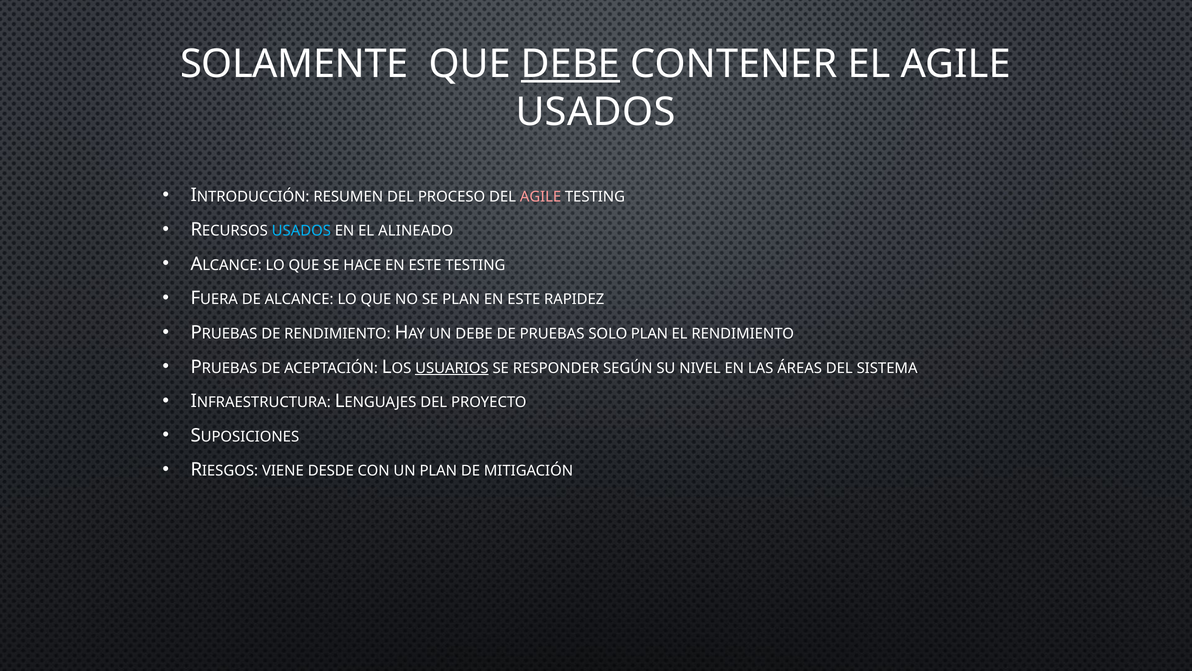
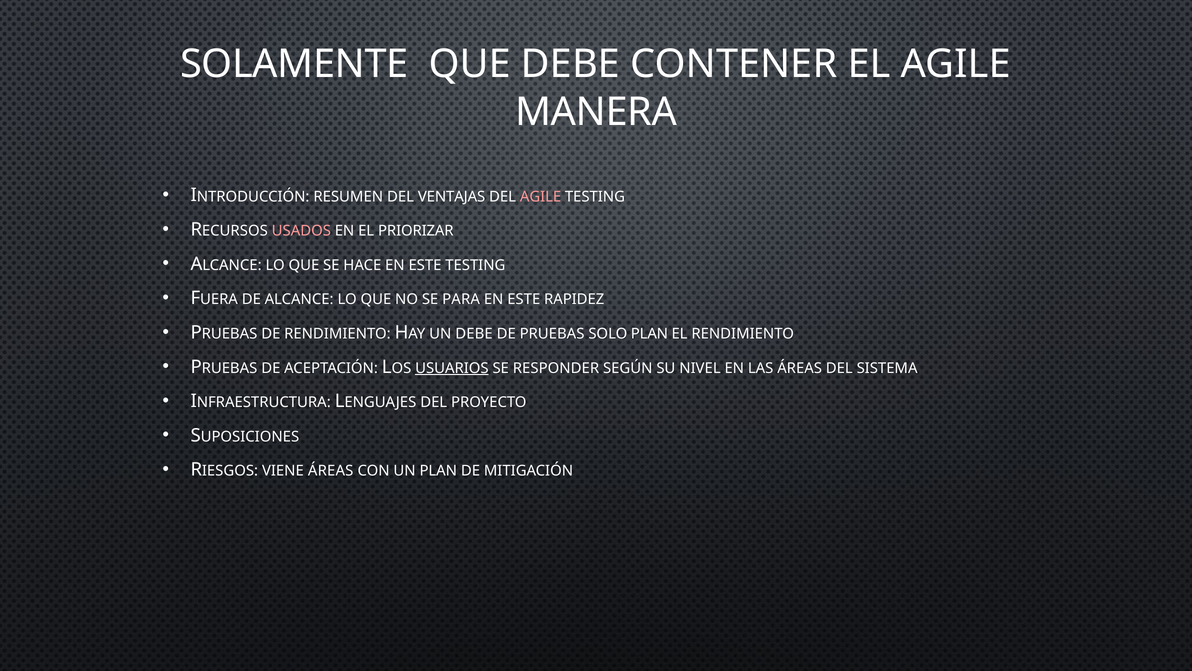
DEBE at (571, 64) underline: present -> none
USADOS at (596, 112): USADOS -> MANERA
PROCESO: PROCESO -> VENTAJAS
USADOS at (301, 231) colour: light blue -> pink
ALINEADO: ALINEADO -> PRIORIZAR
SE PLAN: PLAN -> PARA
VIENE DESDE: DESDE -> ÁREAS
